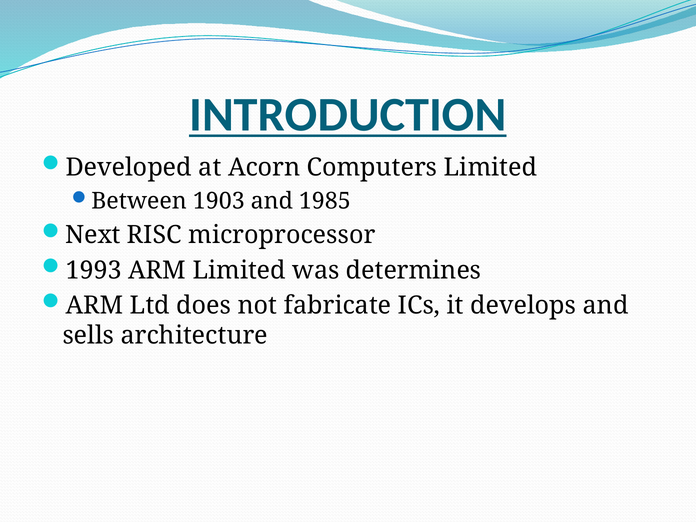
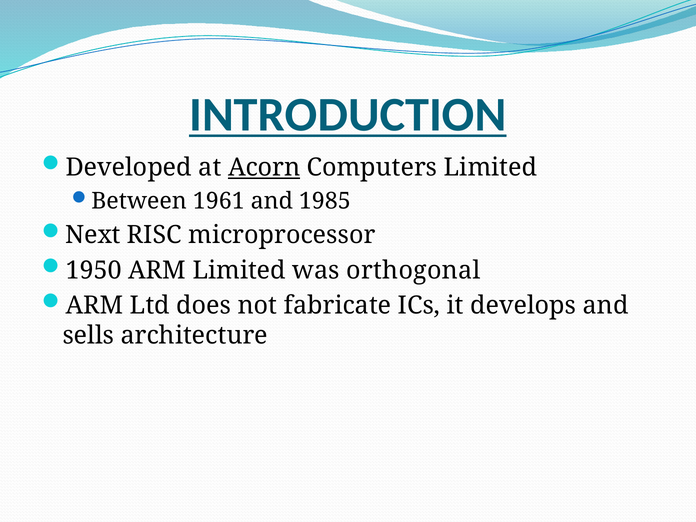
Acorn underline: none -> present
1903: 1903 -> 1961
1993: 1993 -> 1950
determines: determines -> orthogonal
